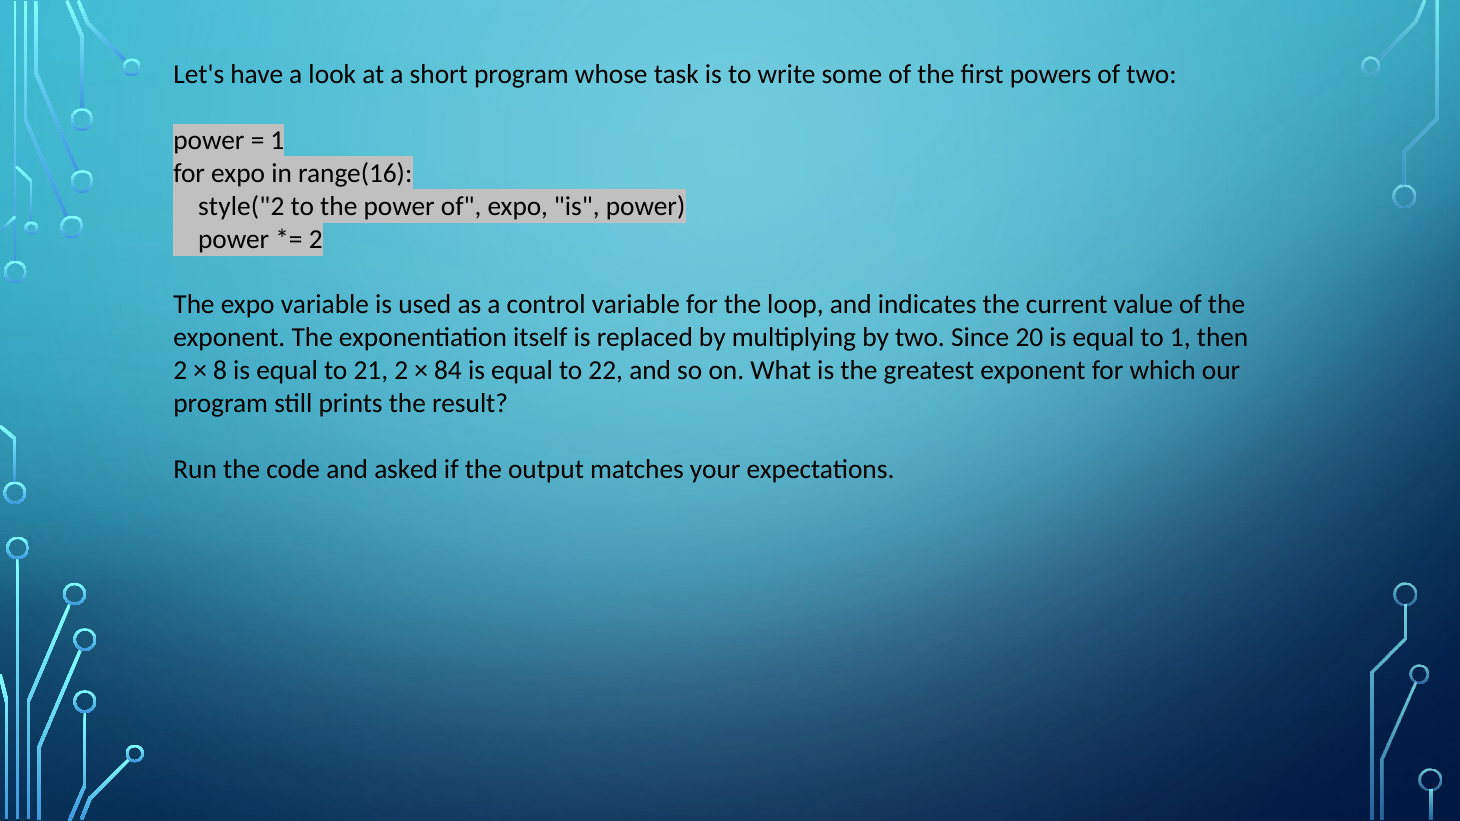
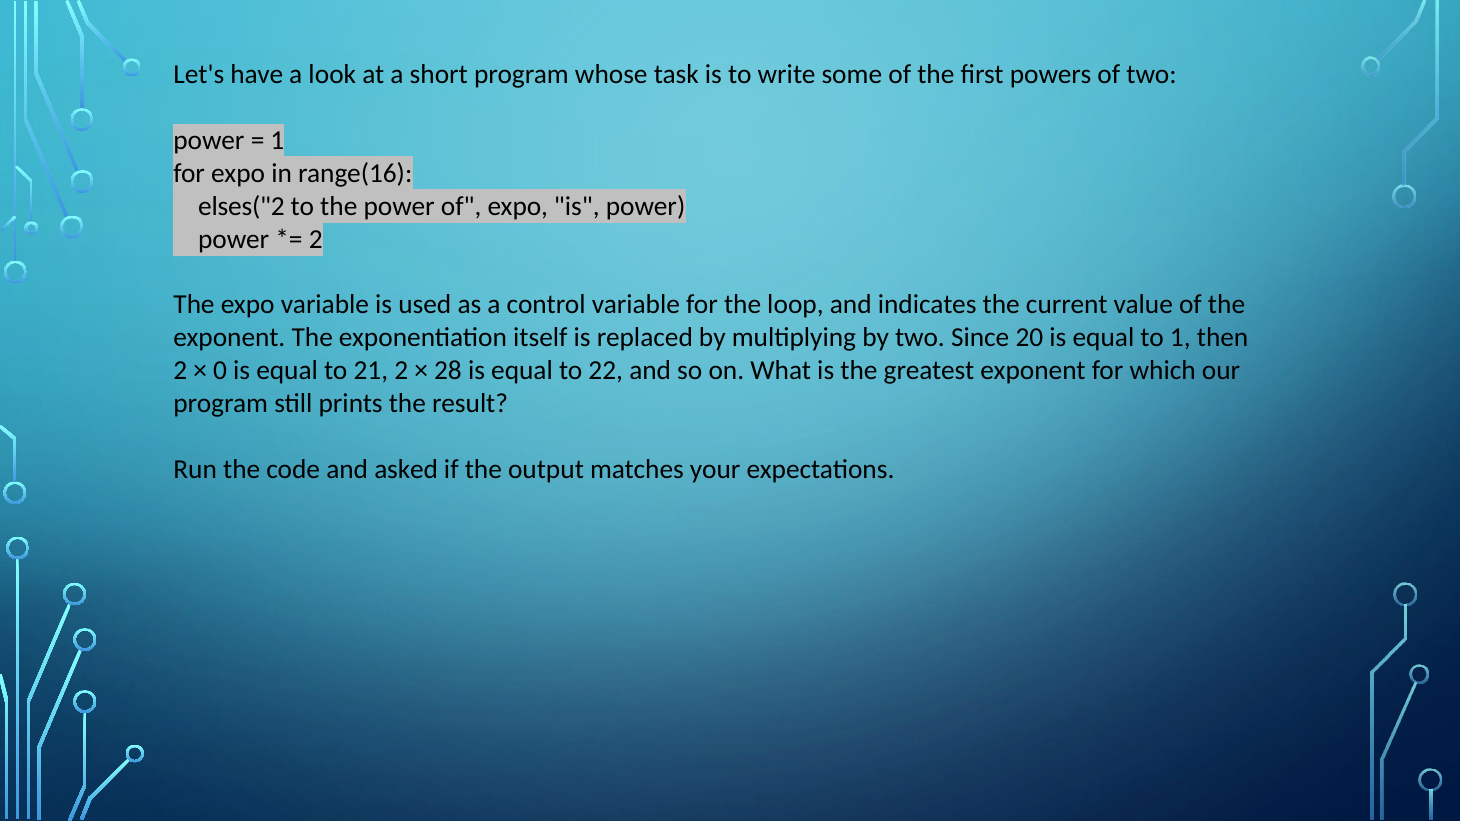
style("2: style("2 -> elses("2
8: 8 -> 0
84: 84 -> 28
